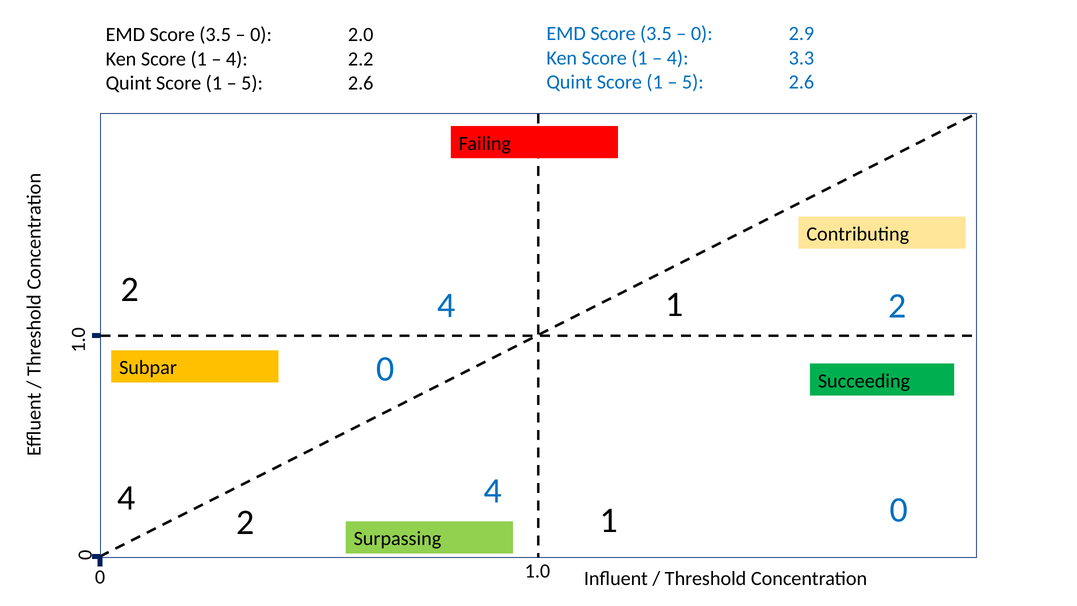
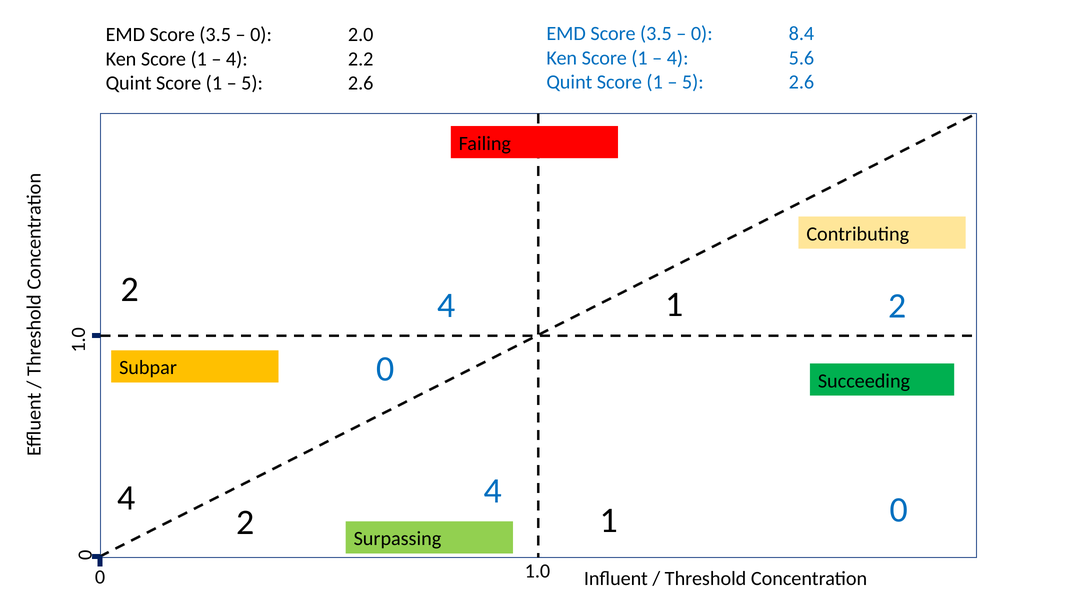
2.9: 2.9 -> 8.4
3.3: 3.3 -> 5.6
